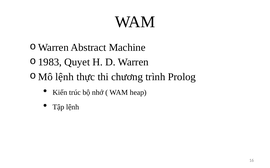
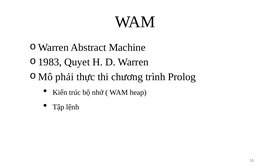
lệnh at (65, 77): lệnh -> phải
